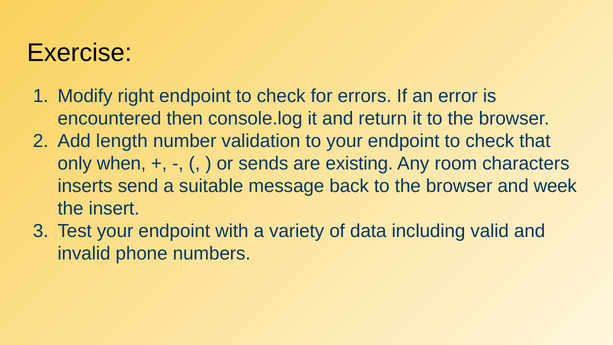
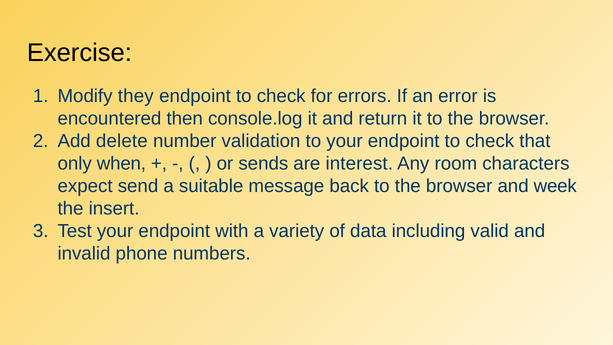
right: right -> they
length: length -> delete
existing: existing -> interest
inserts: inserts -> expect
